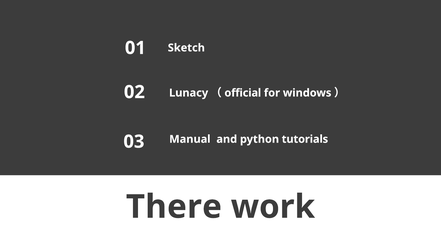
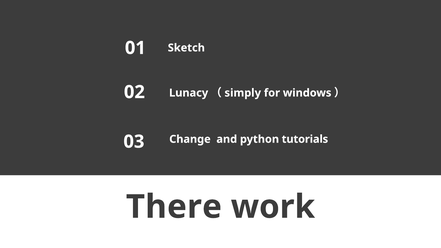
official: official -> simply
Manual: Manual -> Change
